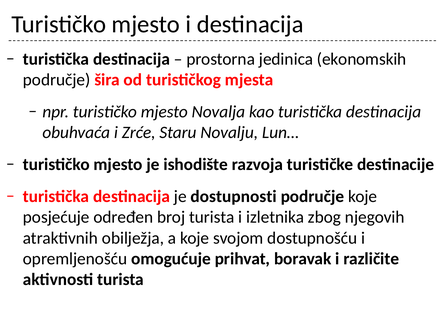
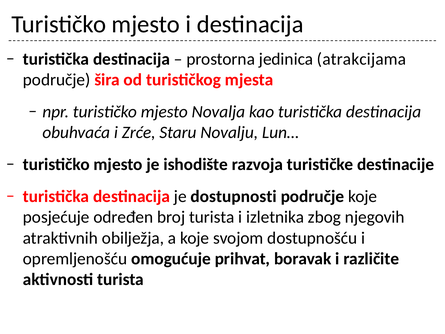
ekonomskih: ekonomskih -> atrakcijama
